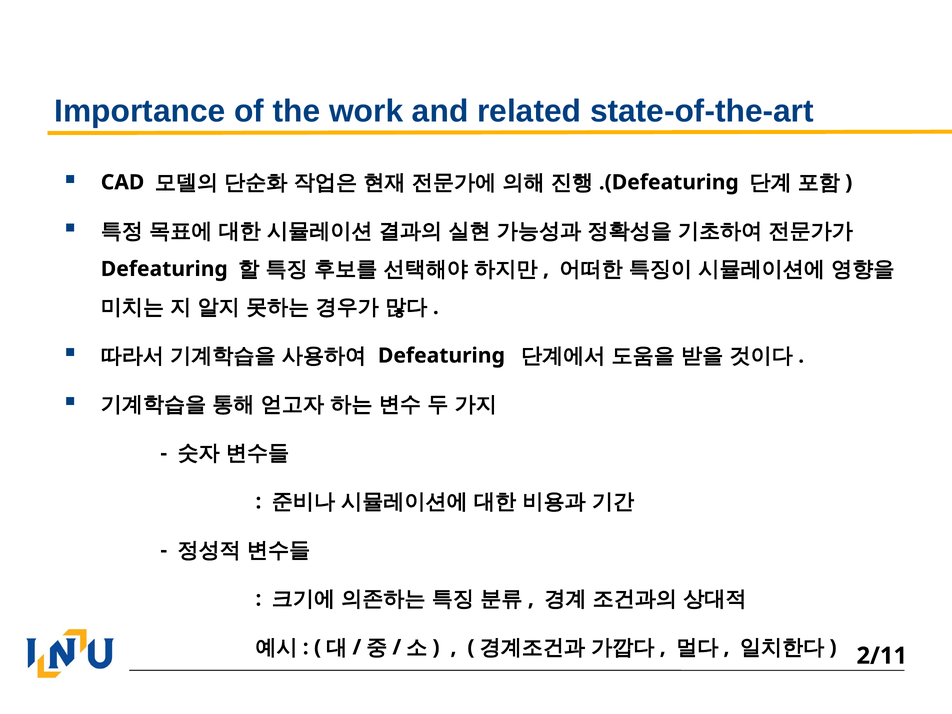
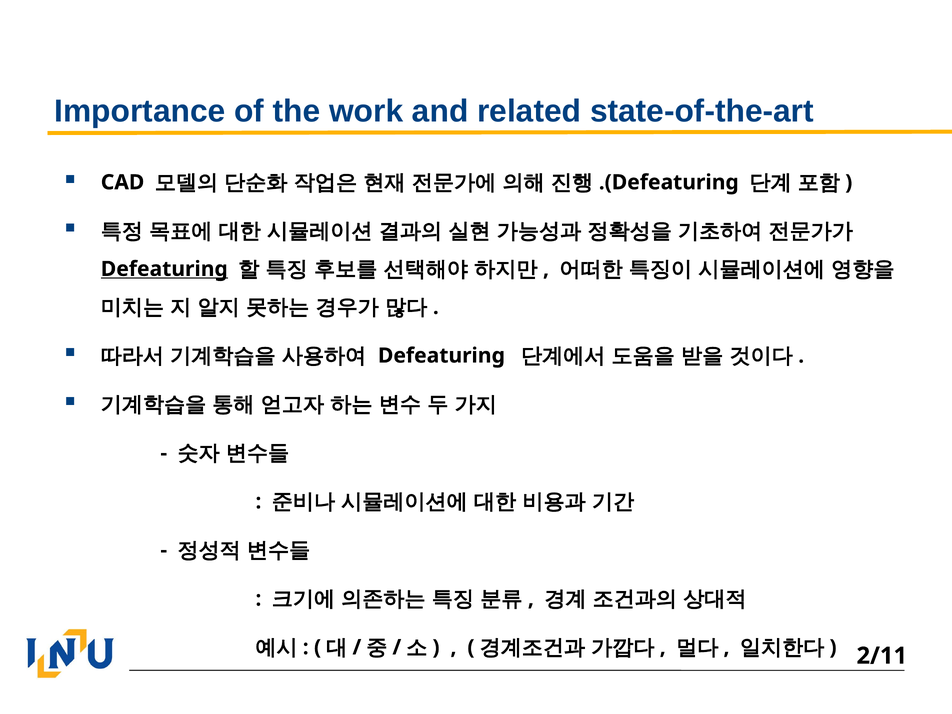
Defeaturing at (164, 269) underline: none -> present
